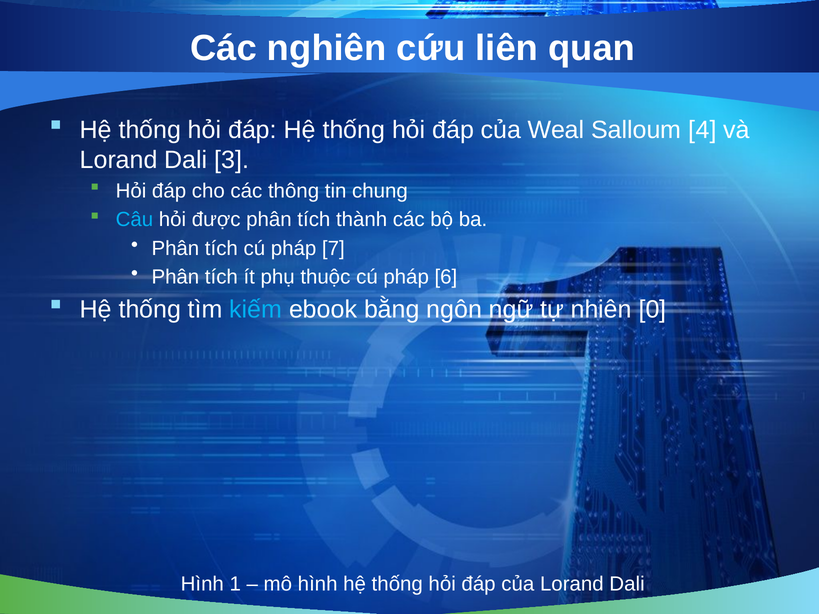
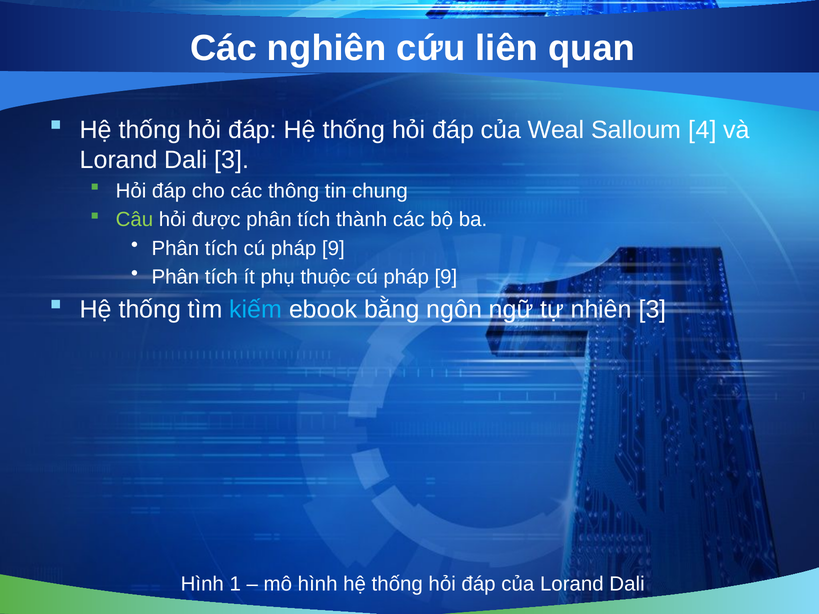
Câu colour: light blue -> light green
tích cú pháp 7: 7 -> 9
thuộc cú pháp 6: 6 -> 9
nhiên 0: 0 -> 3
